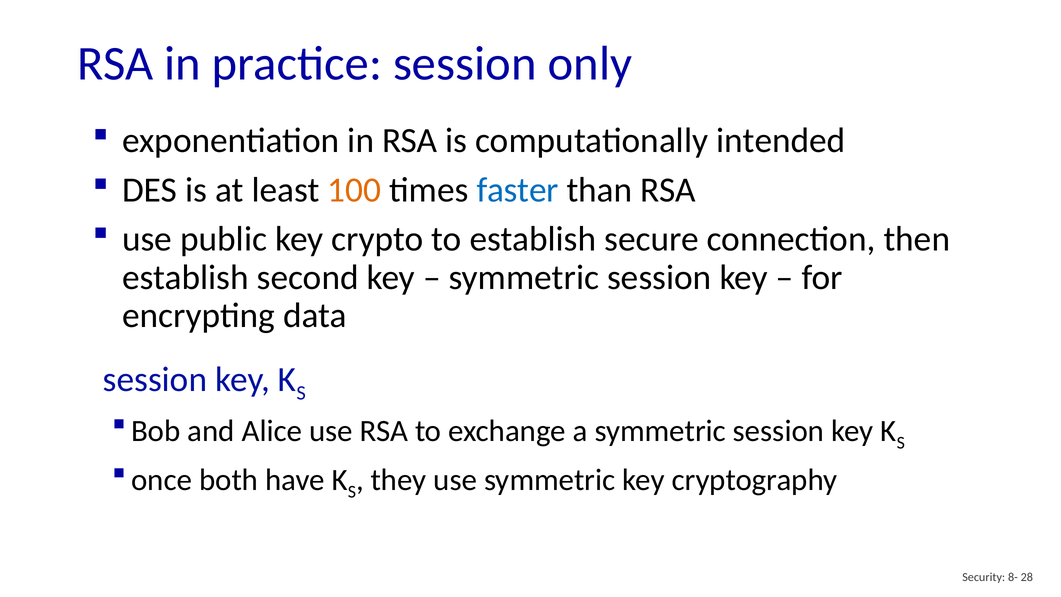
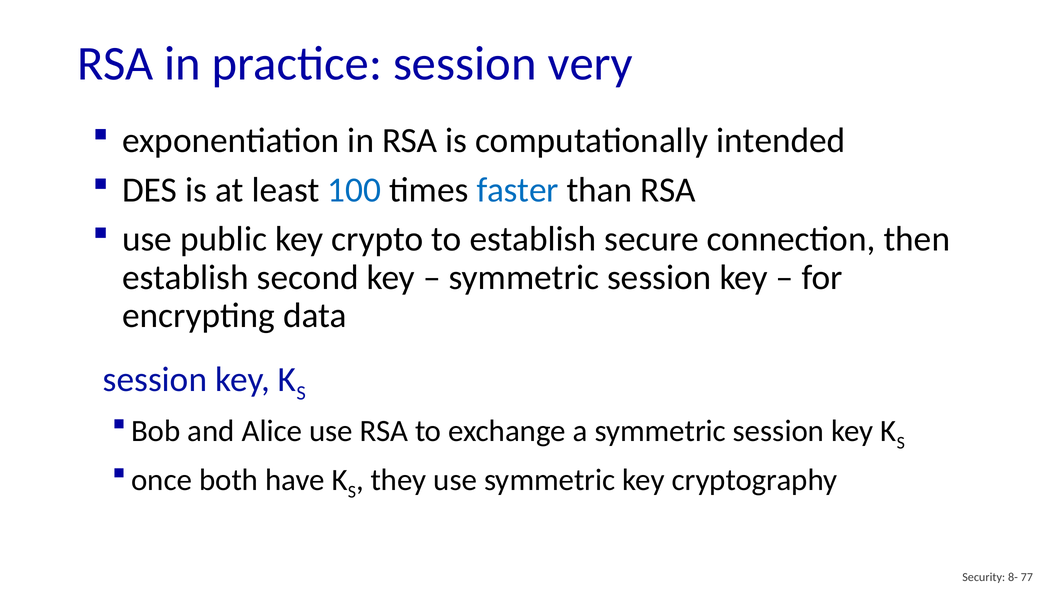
only: only -> very
100 colour: orange -> blue
28: 28 -> 77
